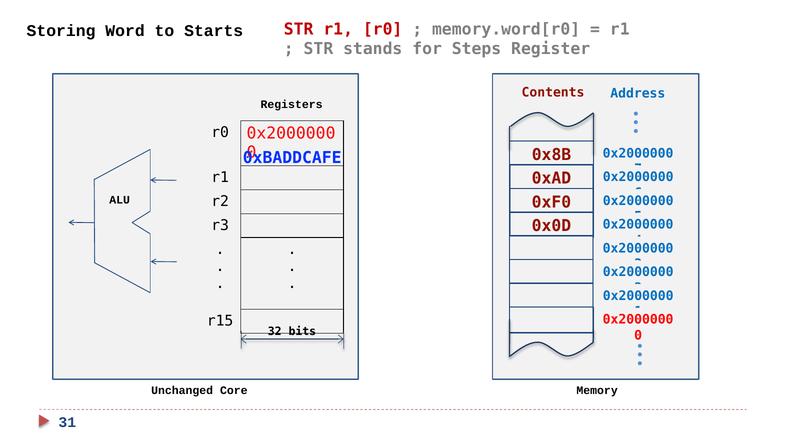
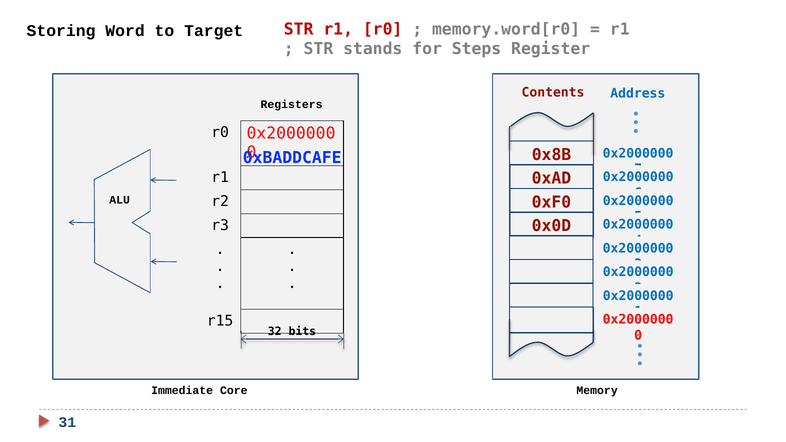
Starts: Starts -> Target
Unchanged: Unchanged -> Immediate
